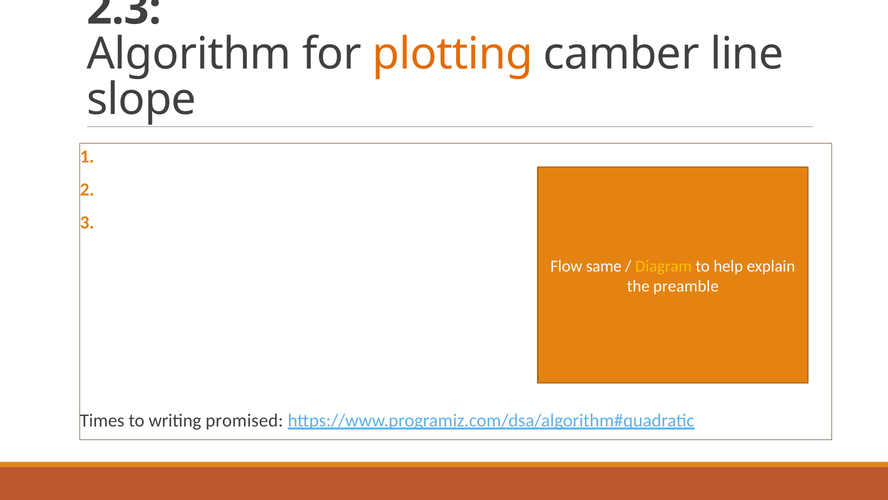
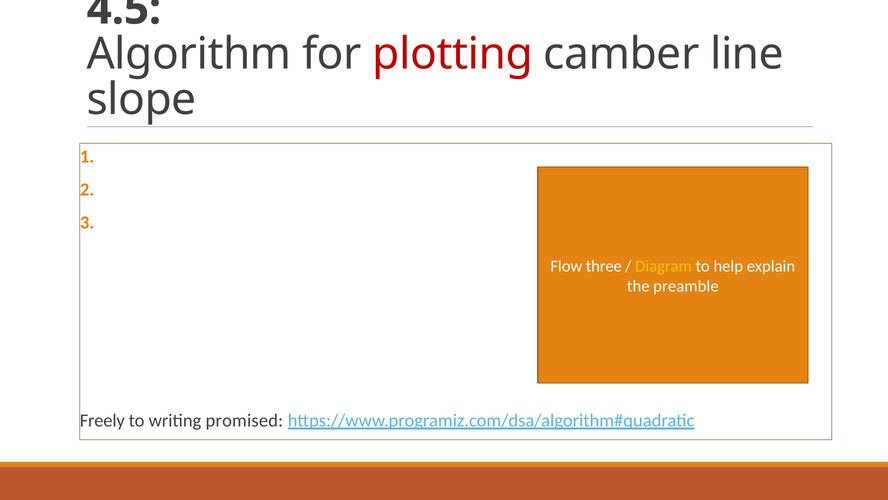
2.3: 2.3 -> 4.5
plotting colour: orange -> red
same: same -> three
Times: Times -> Freely
